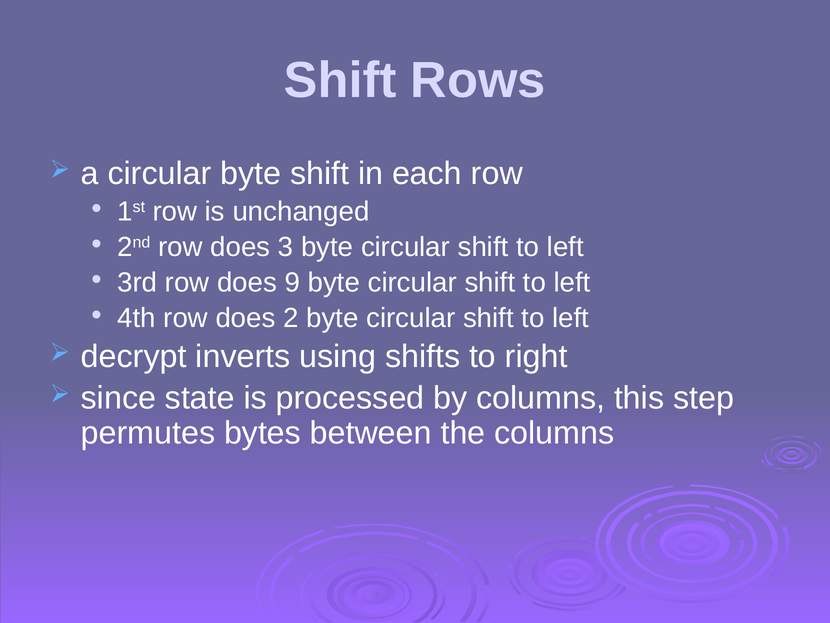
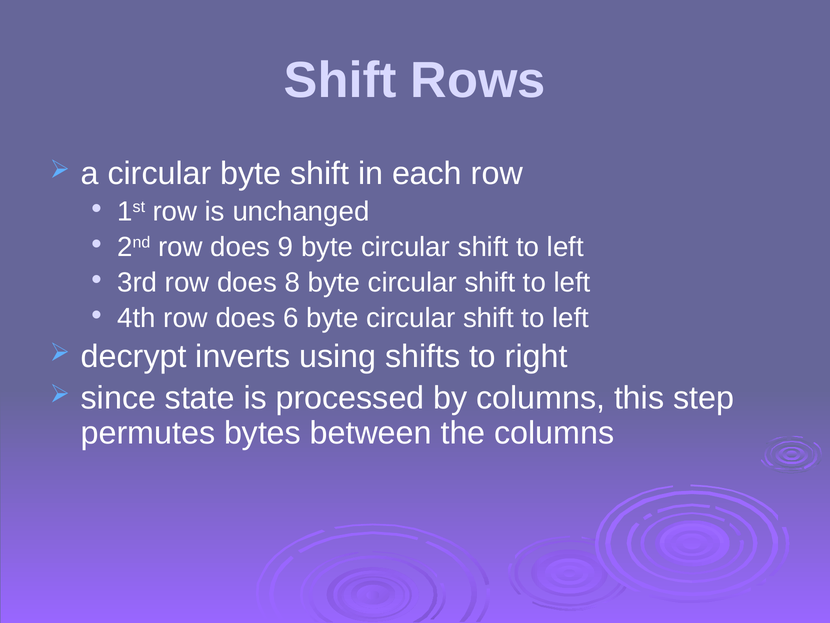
3: 3 -> 9
9: 9 -> 8
2: 2 -> 6
